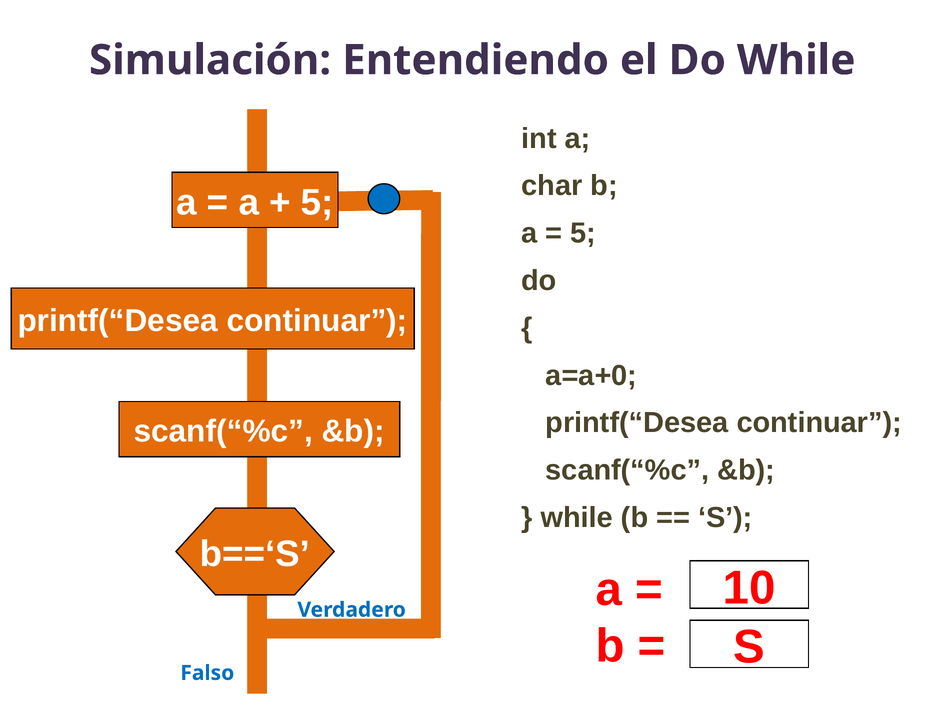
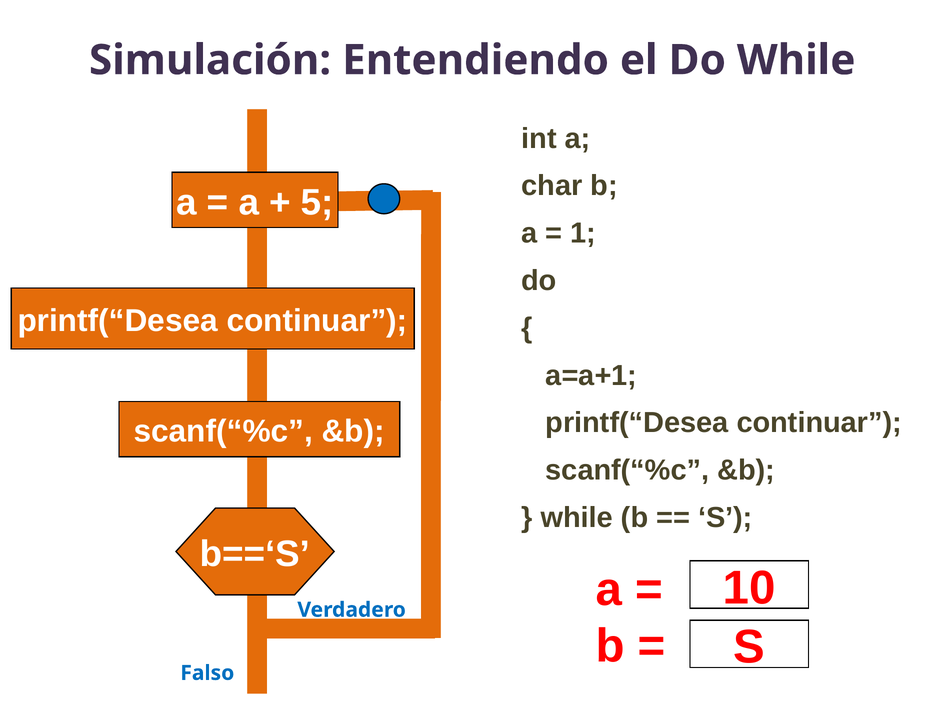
5 at (583, 234): 5 -> 1
a=a+0: a=a+0 -> a=a+1
